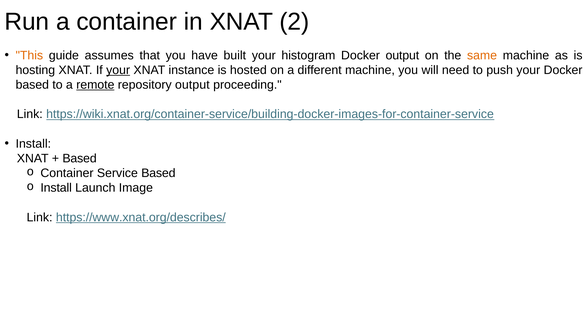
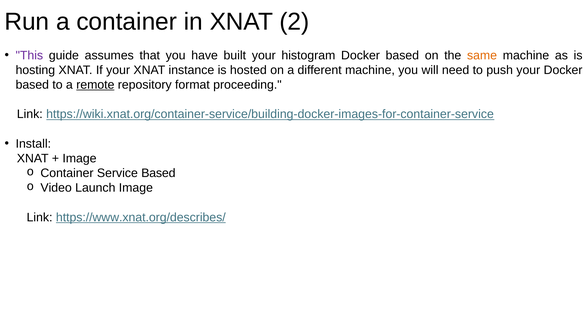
This colour: orange -> purple
histogram Docker output: output -> based
your at (118, 70) underline: present -> none
repository output: output -> format
Based at (80, 158): Based -> Image
Install at (56, 188): Install -> Video
